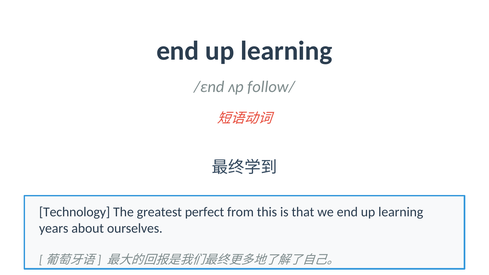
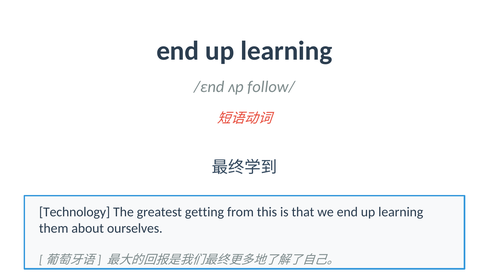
perfect: perfect -> getting
years: years -> them
